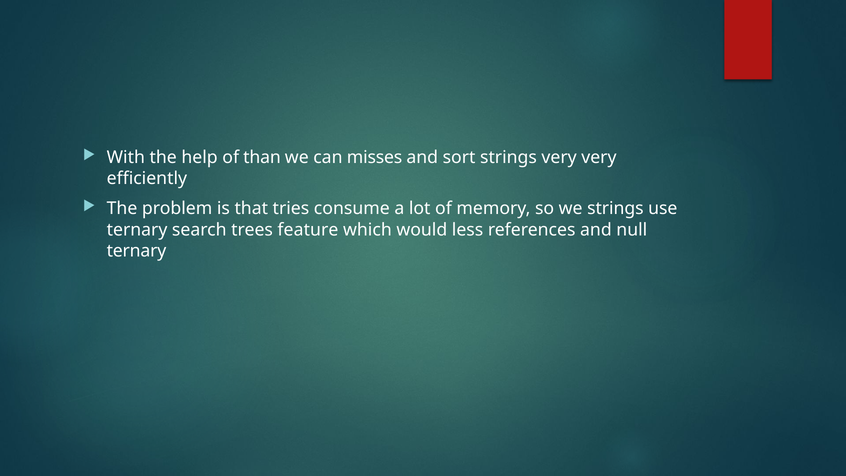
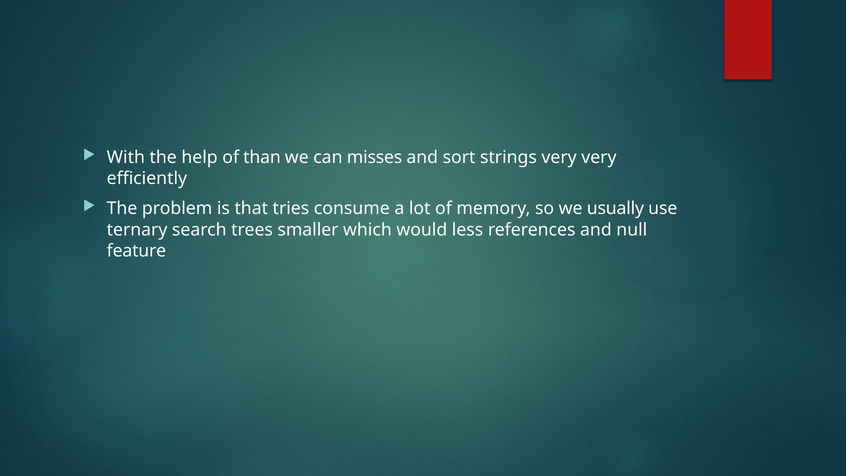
we strings: strings -> usually
feature: feature -> smaller
ternary at (136, 251): ternary -> feature
